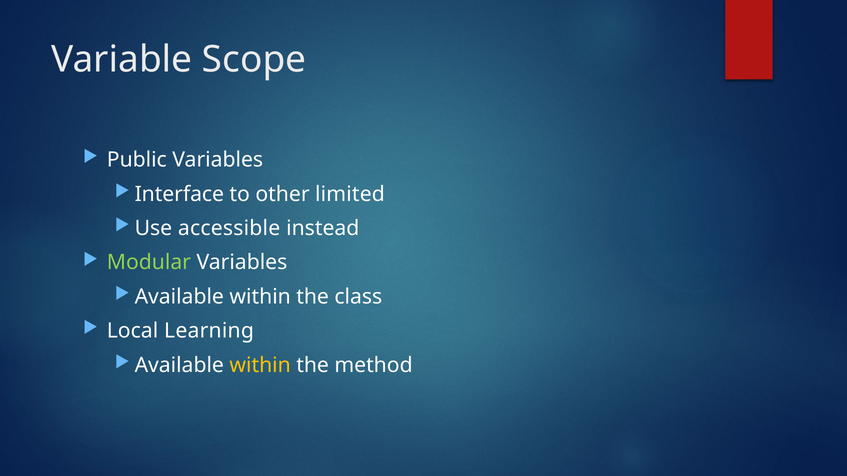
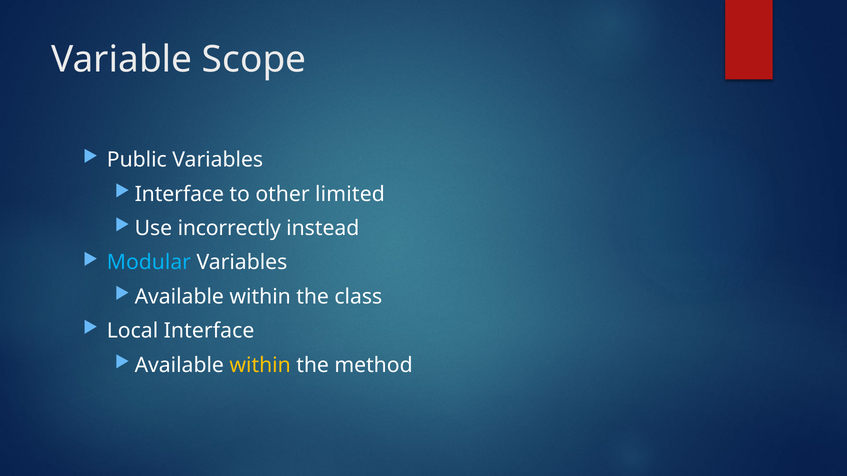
accessible: accessible -> incorrectly
Modular colour: light green -> light blue
Local Learning: Learning -> Interface
